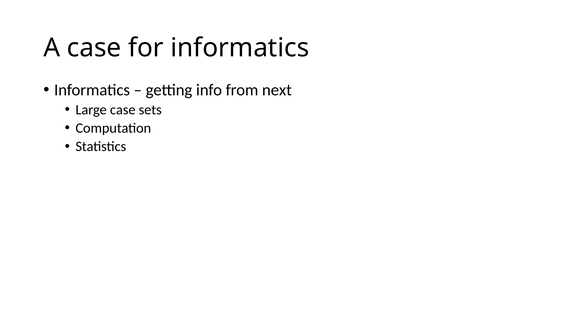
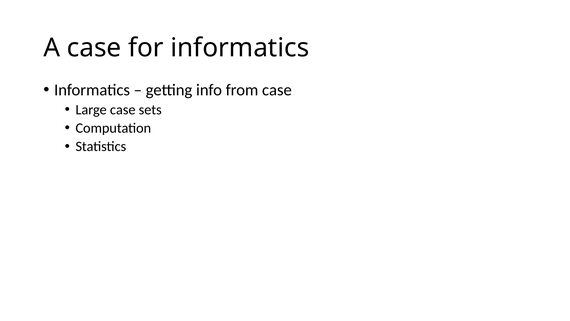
from next: next -> case
